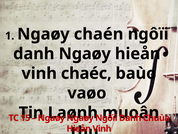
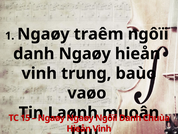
chaén: chaén -> traêm
chaéc: chaéc -> trung
